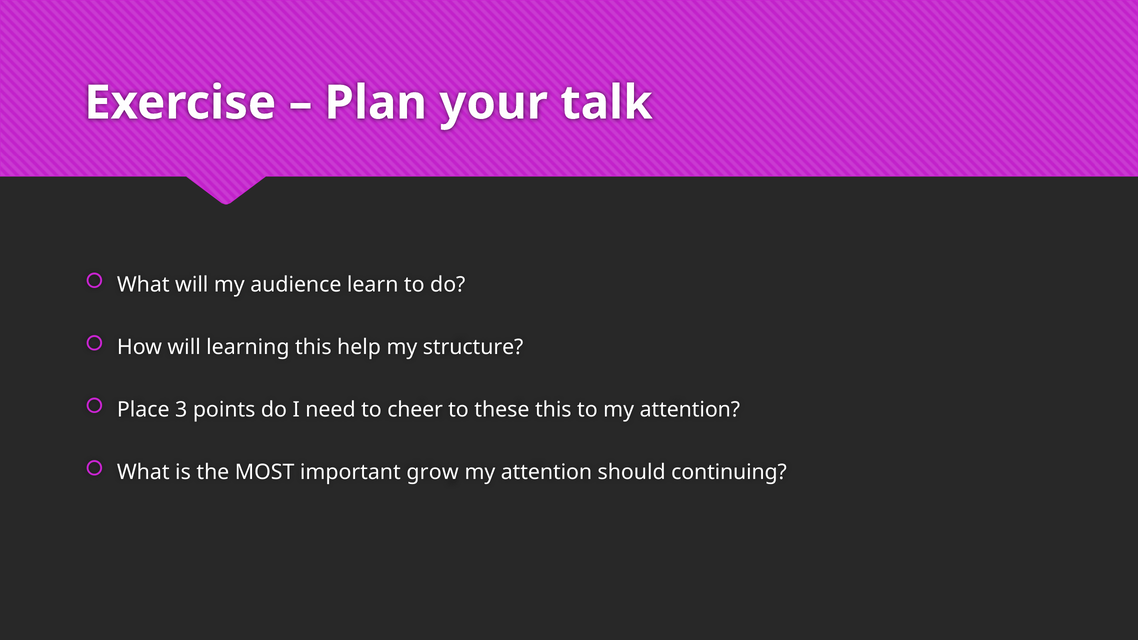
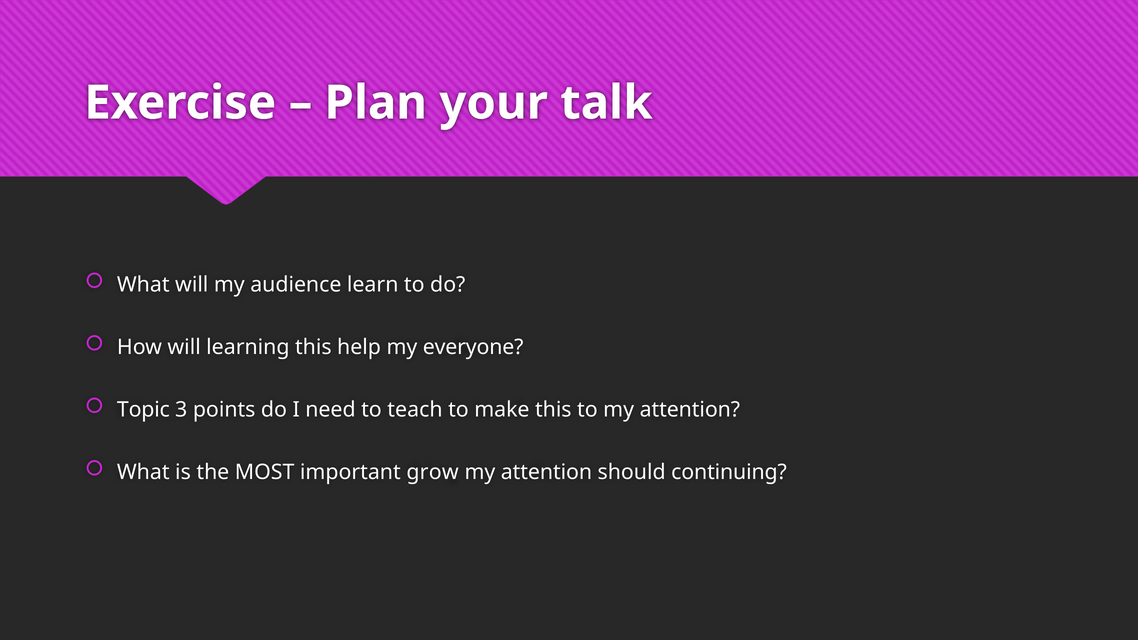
structure: structure -> everyone
Place: Place -> Topic
cheer: cheer -> teach
these: these -> make
